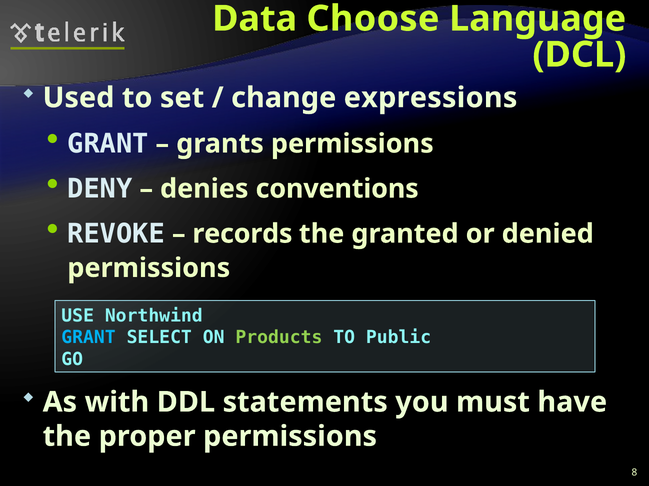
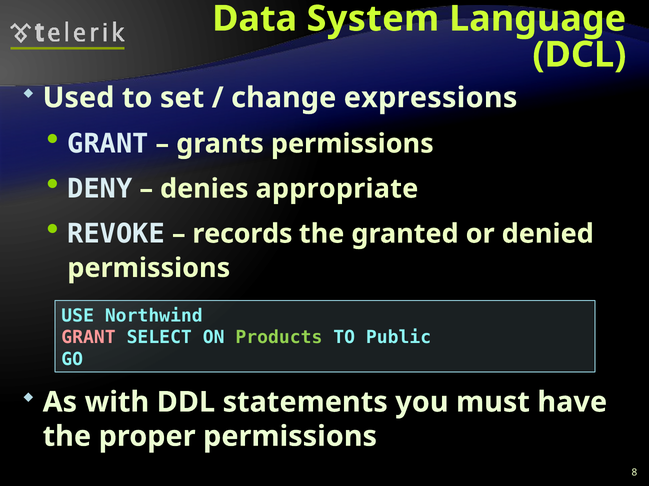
Choose: Choose -> System
conventions: conventions -> appropriate
GRANT at (89, 338) colour: light blue -> pink
